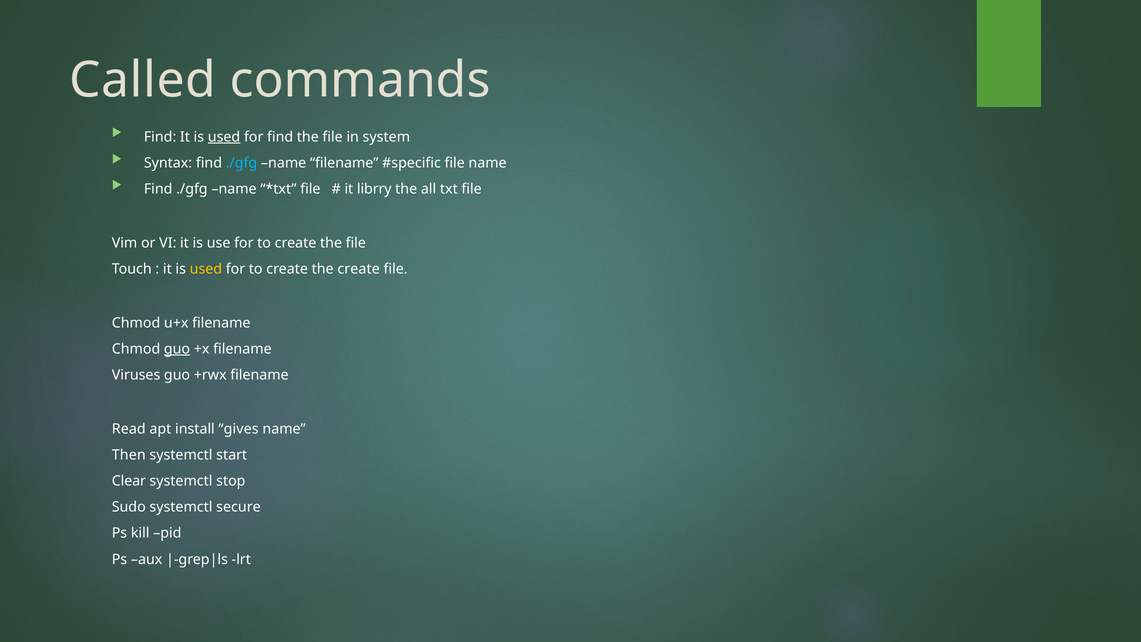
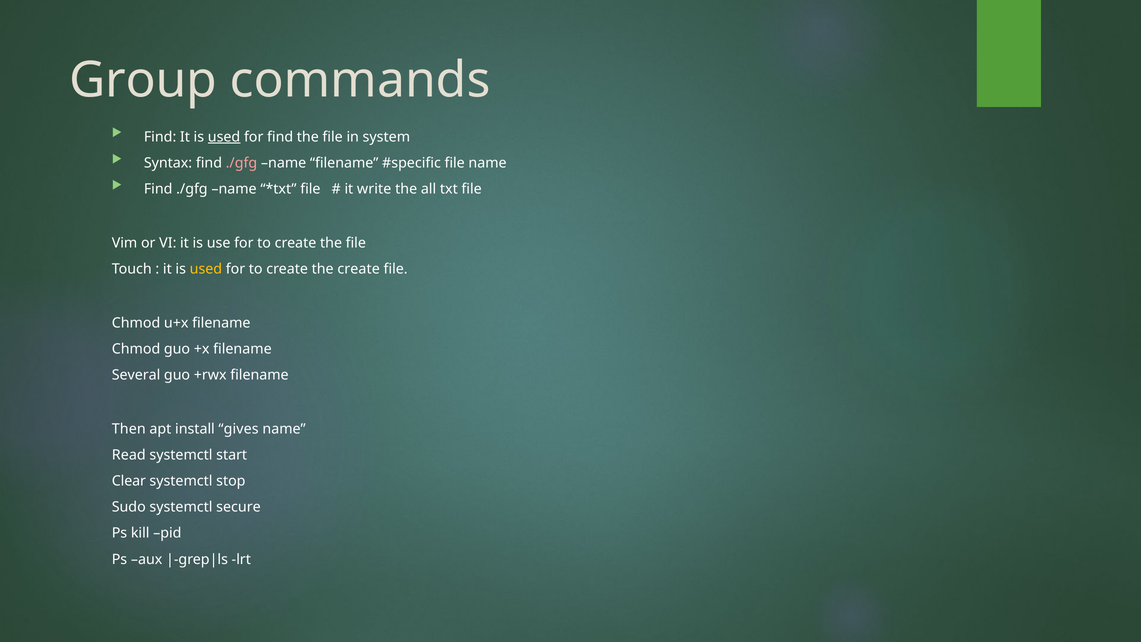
Called: Called -> Group
./gfg at (241, 163) colour: light blue -> pink
librry: librry -> write
guo at (177, 349) underline: present -> none
Viruses: Viruses -> Several
Read: Read -> Then
Then: Then -> Read
